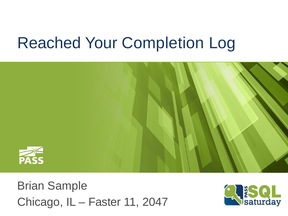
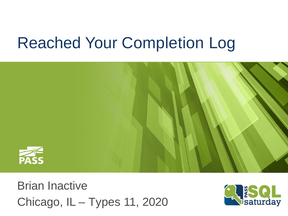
Sample: Sample -> Inactive
Faster: Faster -> Types
2047: 2047 -> 2020
